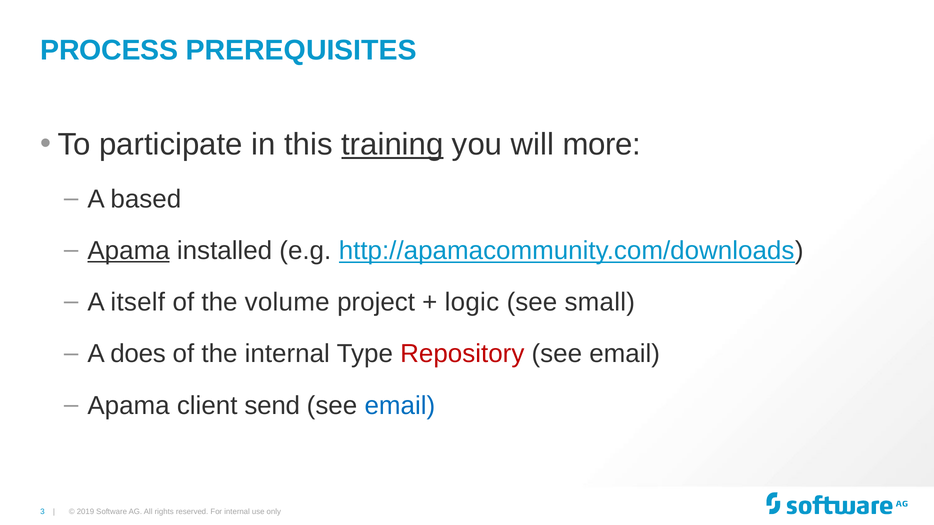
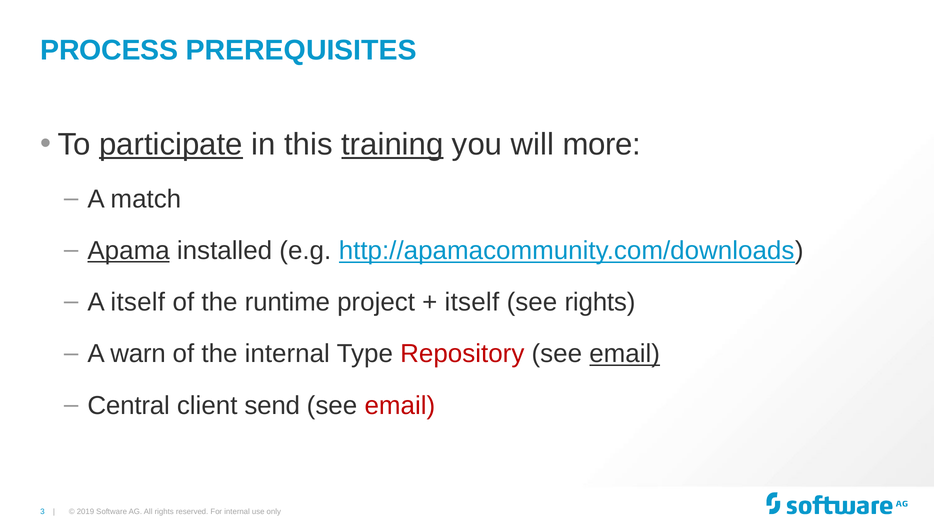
participate underline: none -> present
based: based -> match
volume: volume -> runtime
logic at (472, 303): logic -> itself
see small: small -> rights
does: does -> warn
email at (625, 354) underline: none -> present
Apama at (129, 406): Apama -> Central
email at (400, 406) colour: blue -> red
